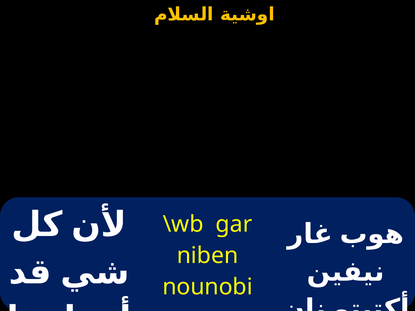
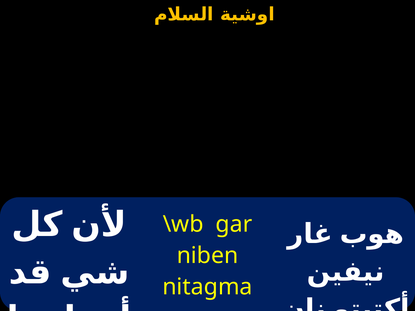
nounobi: nounobi -> nitagma
